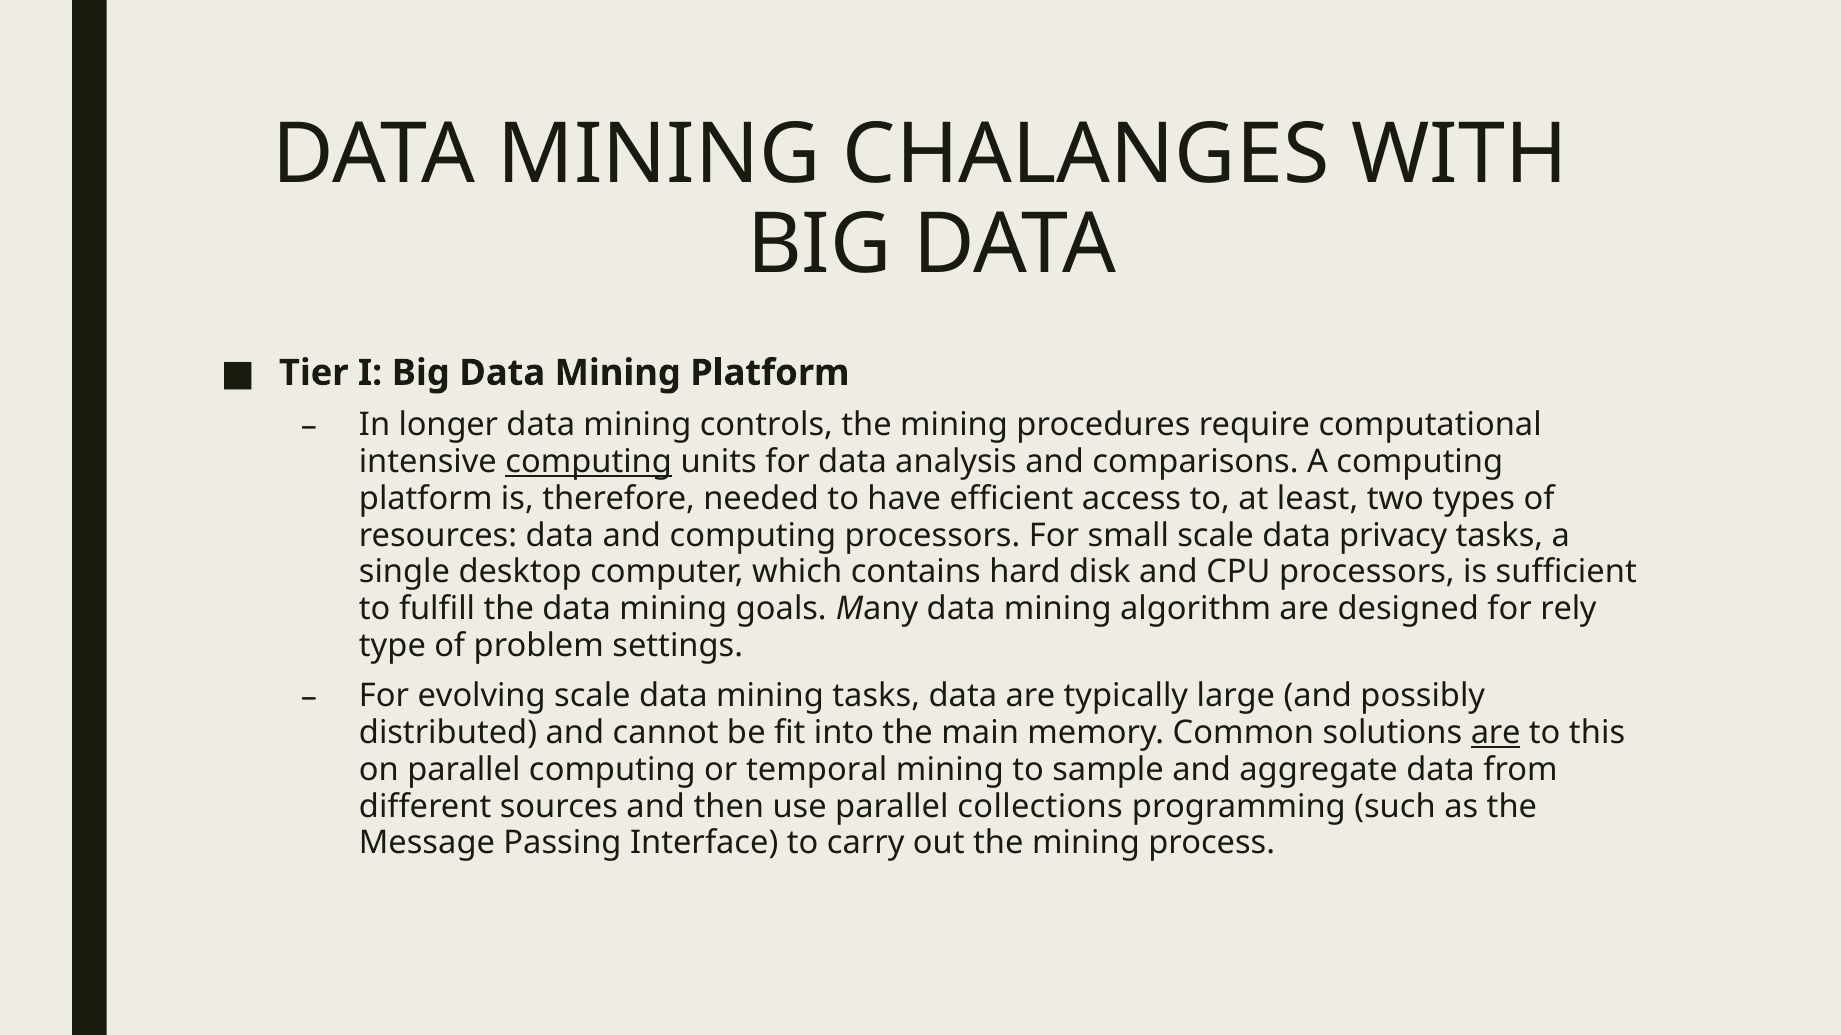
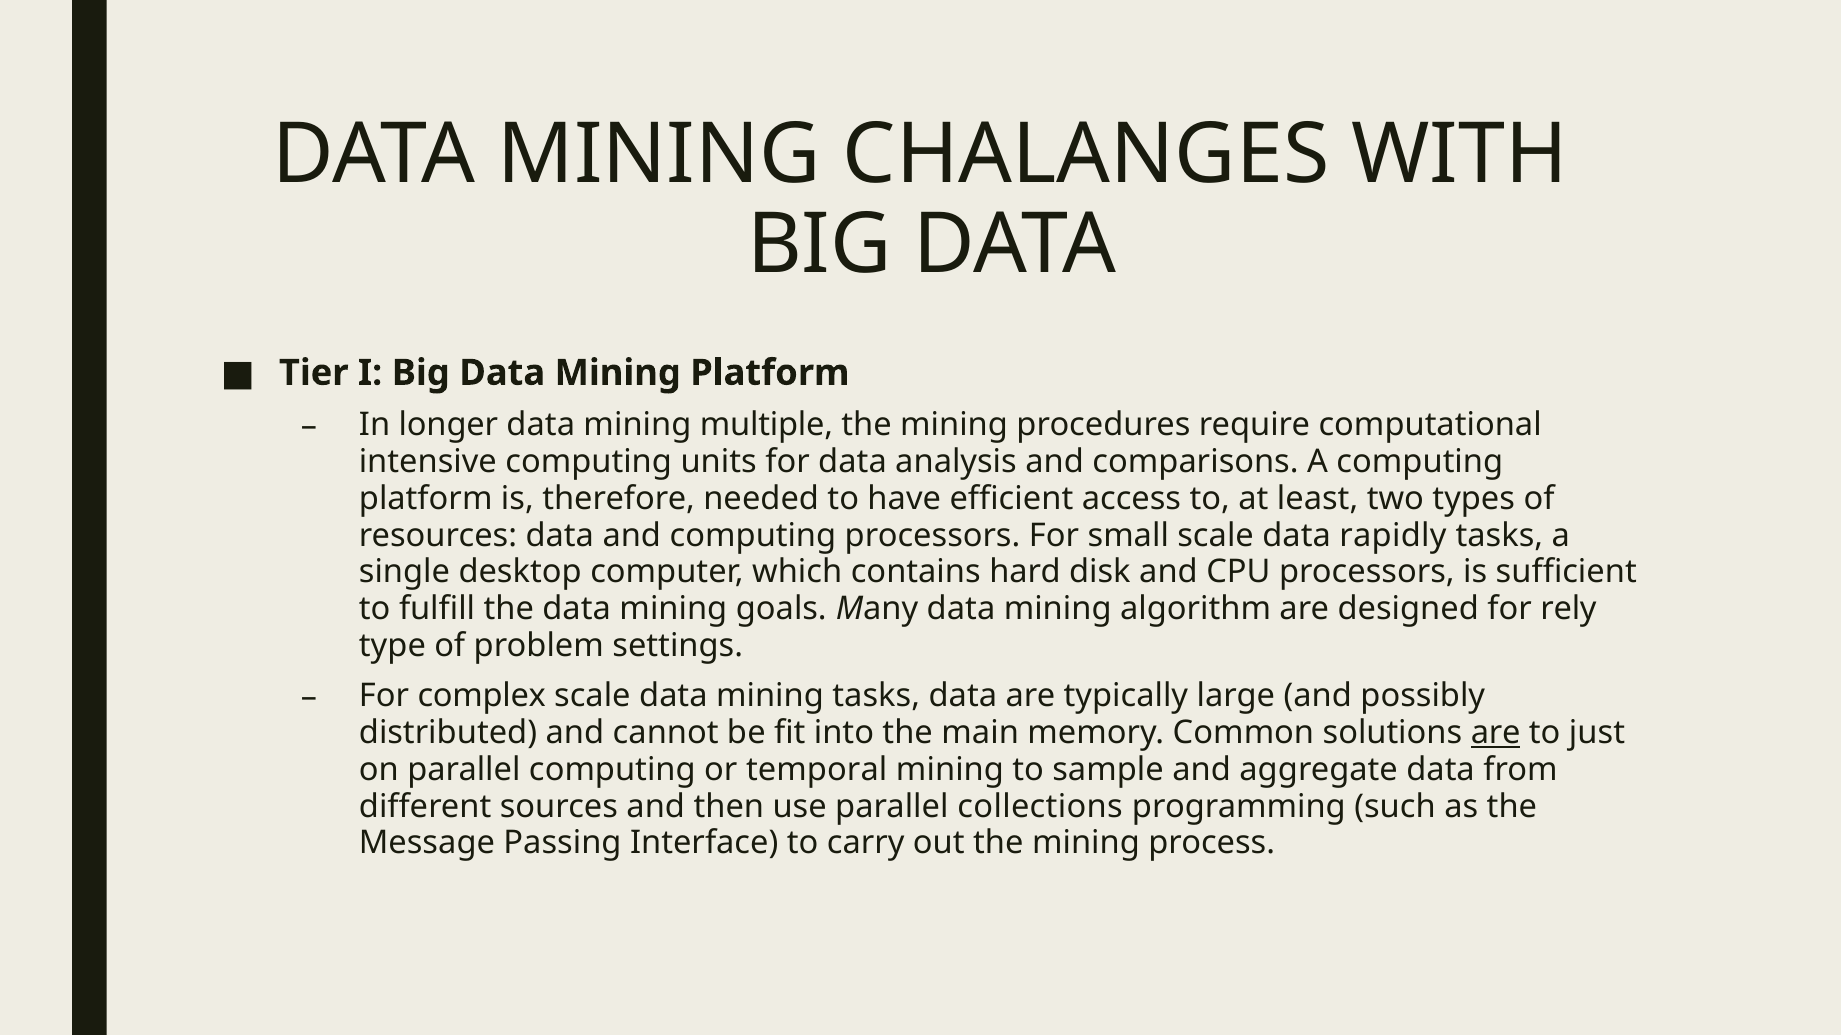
controls: controls -> multiple
computing at (589, 462) underline: present -> none
privacy: privacy -> rapidly
evolving: evolving -> complex
this: this -> just
